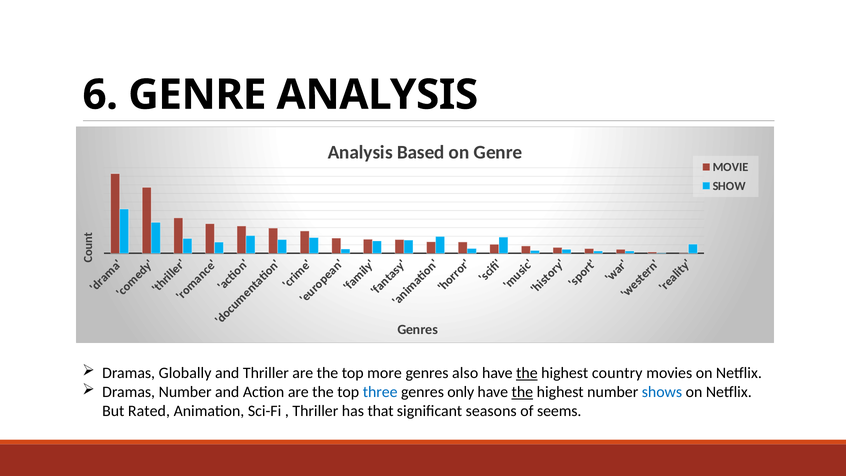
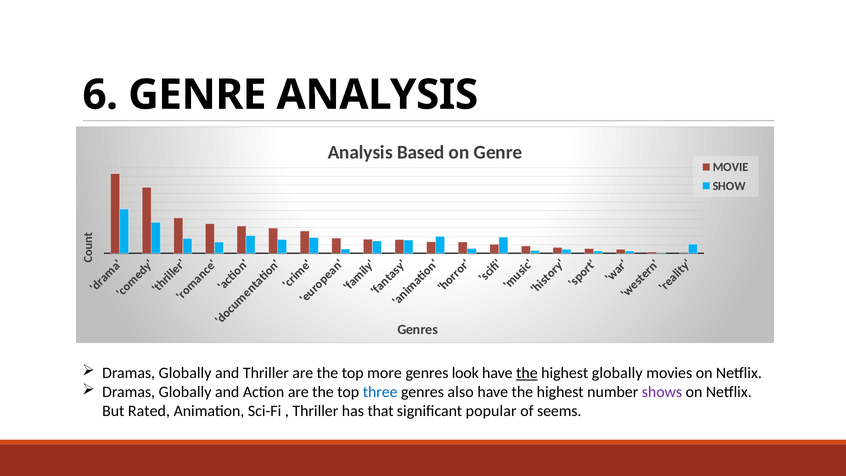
also: also -> look
highest country: country -> globally
Number at (185, 392): Number -> Globally
only: only -> also
the at (522, 392) underline: present -> none
shows colour: blue -> purple
seasons: seasons -> popular
